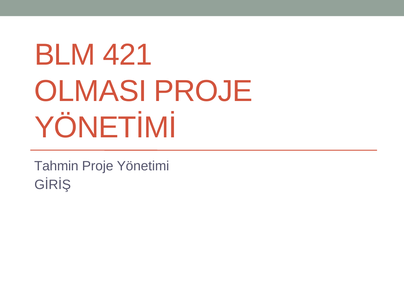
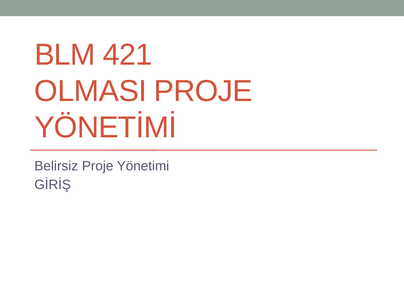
Tahmin: Tahmin -> Belirsiz
